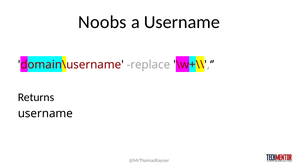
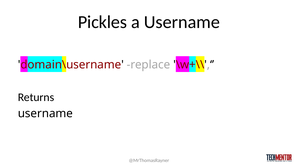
Noobs: Noobs -> Pickles
